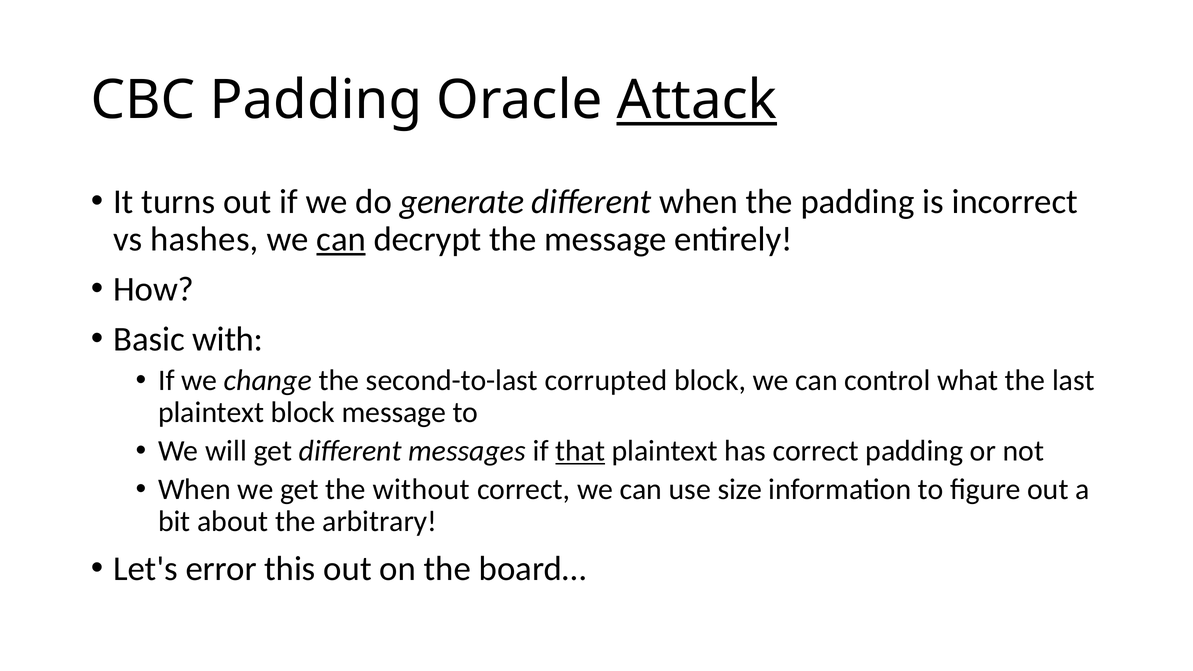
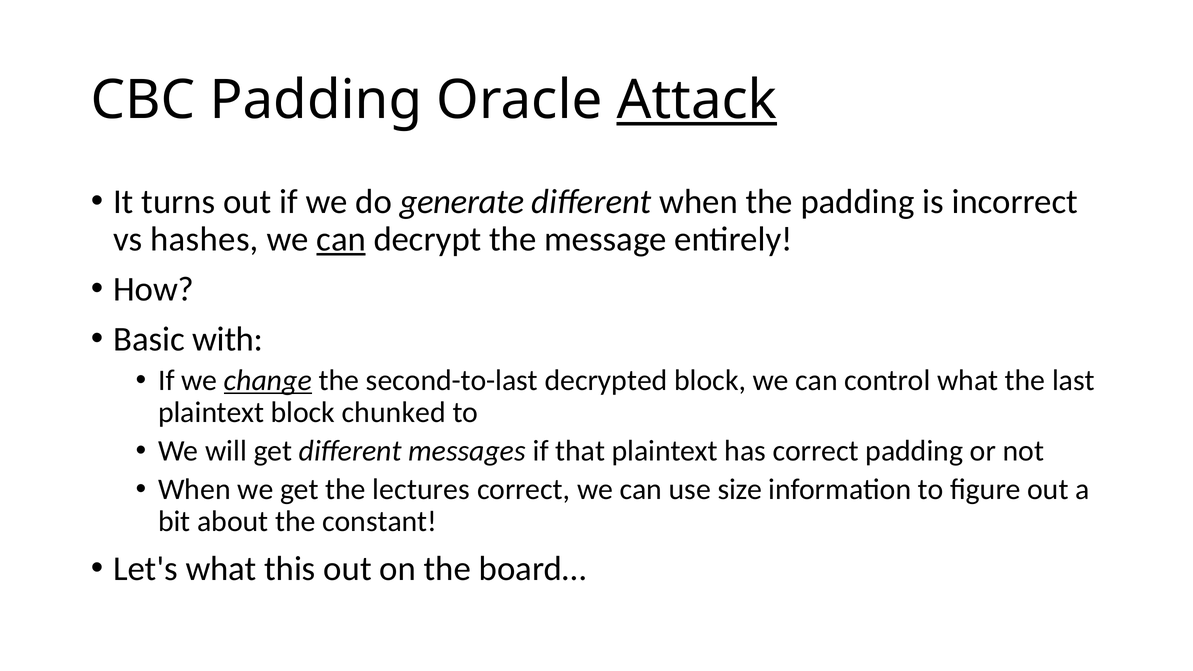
change underline: none -> present
corrupted: corrupted -> decrypted
block message: message -> chunked
that underline: present -> none
without: without -> lectures
arbitrary: arbitrary -> constant
Let's error: error -> what
